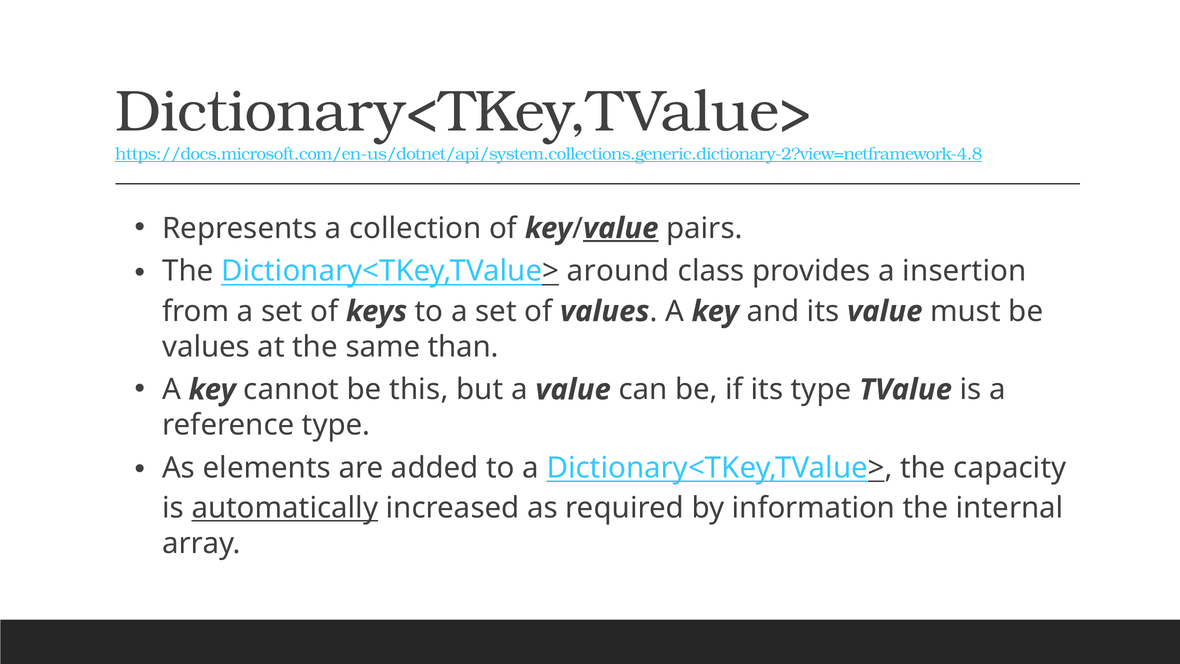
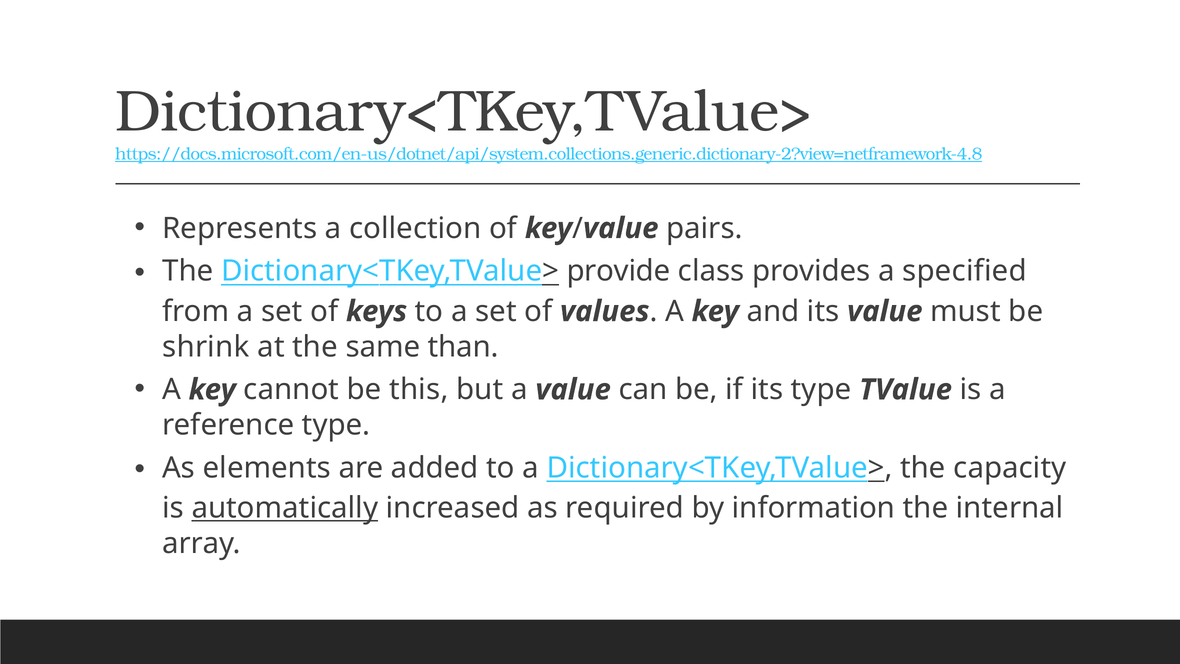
value at (621, 228) underline: present -> none
around: around -> provide
insertion: insertion -> specified
values at (206, 347): values -> shrink
